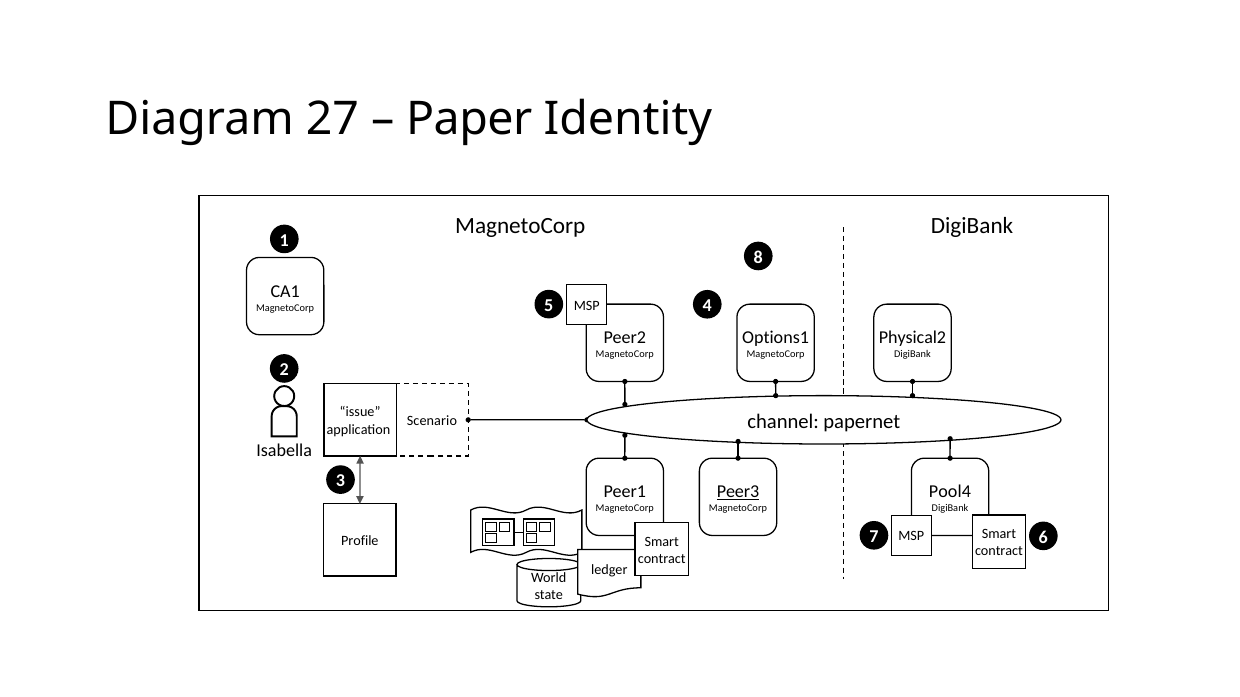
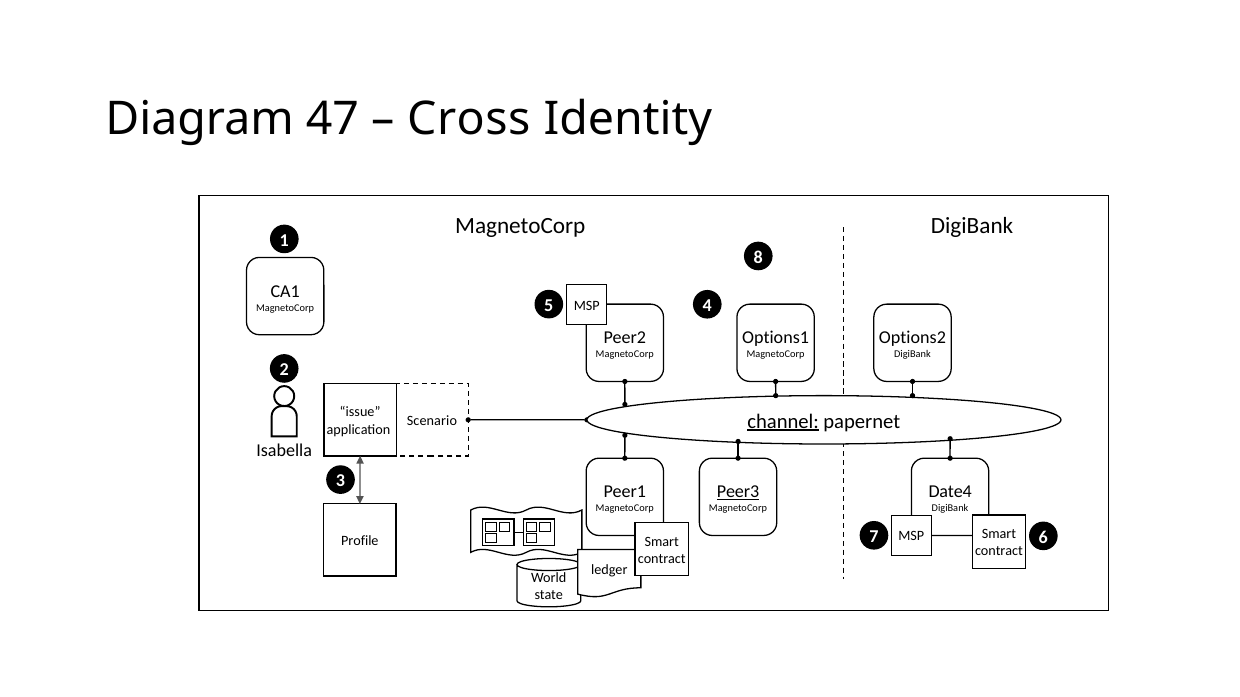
27: 27 -> 47
Paper: Paper -> Cross
Physical2: Physical2 -> Options2
channel underline: none -> present
Pool4: Pool4 -> Date4
